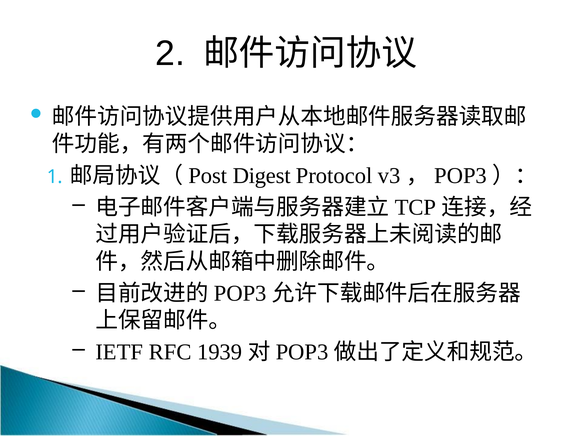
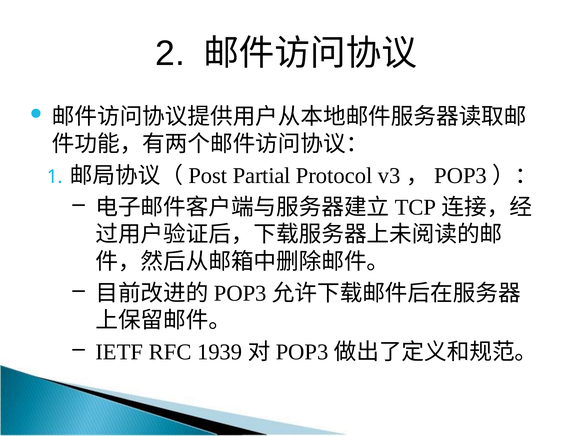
Digest: Digest -> Partial
